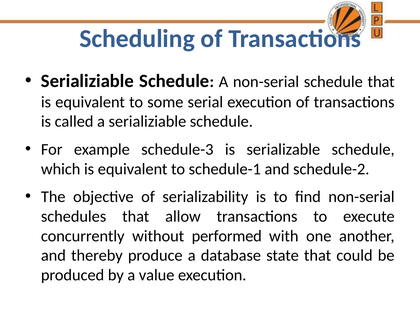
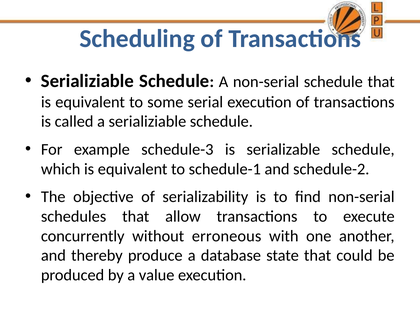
performed: performed -> erroneous
